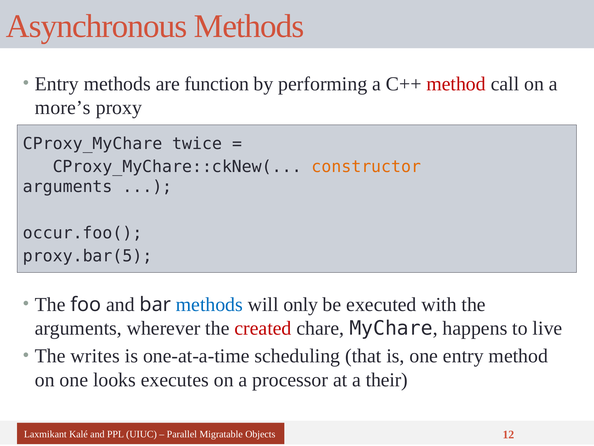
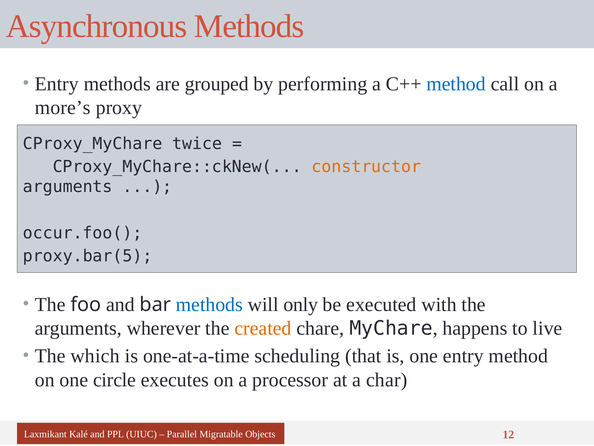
function: function -> grouped
method at (456, 84) colour: red -> blue
created colour: red -> orange
writes: writes -> which
looks: looks -> circle
their: their -> char
